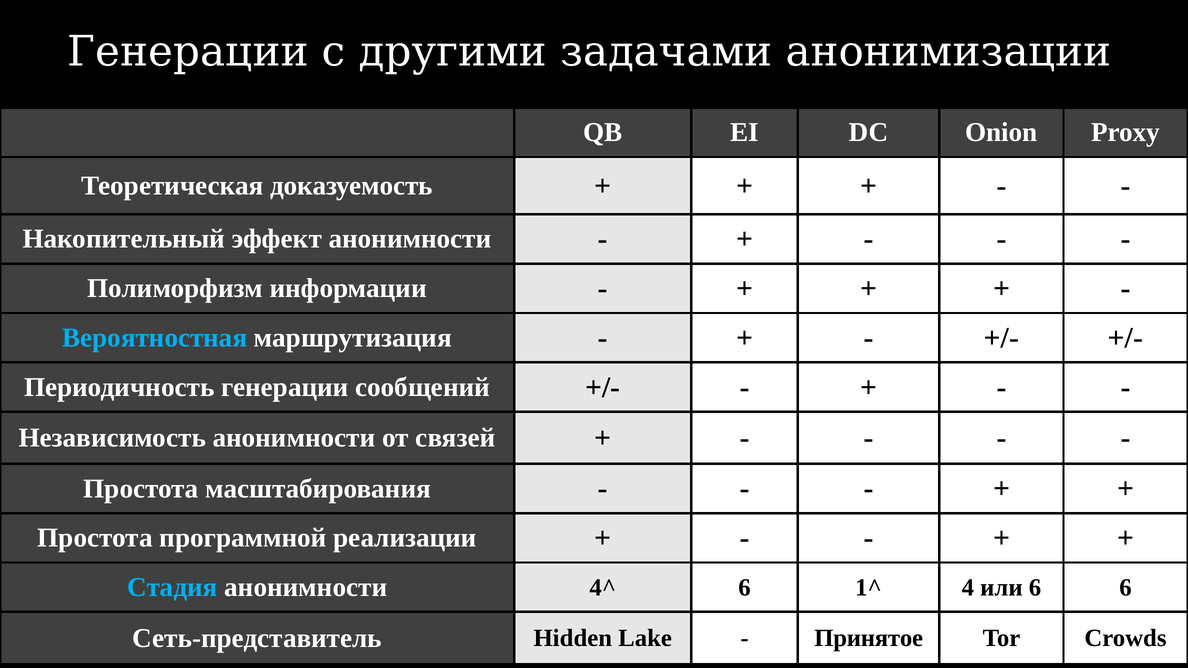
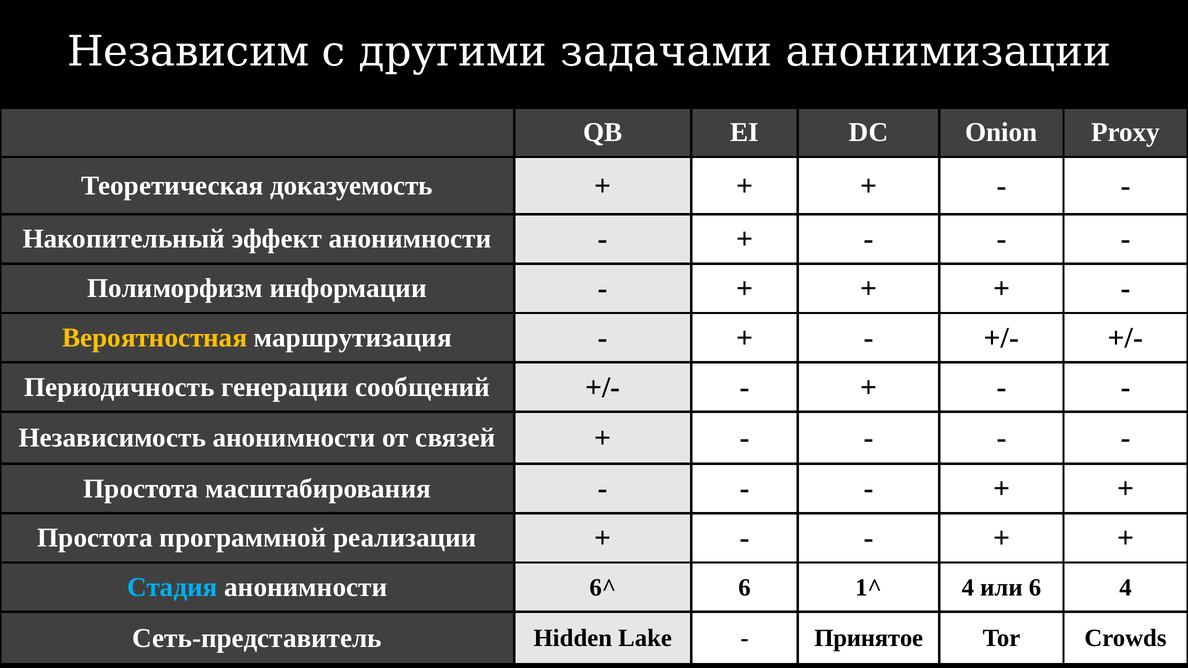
Генерации at (188, 52): Генерации -> Независим
Вероятностная colour: light blue -> yellow
4^: 4^ -> 6^
6 6: 6 -> 4
